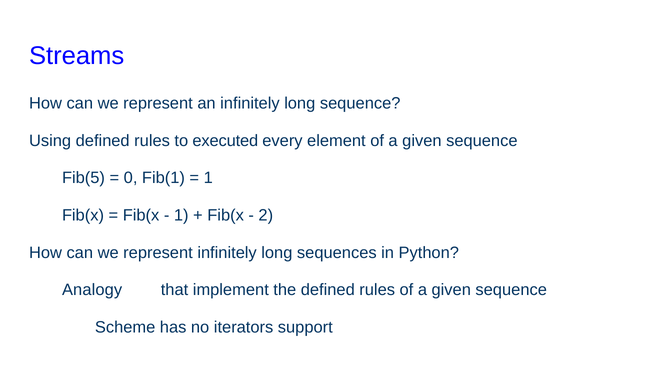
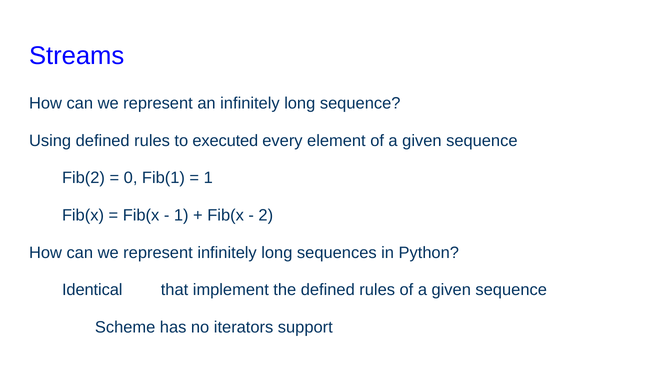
Fib(5: Fib(5 -> Fib(2
Analogy: Analogy -> Identical
